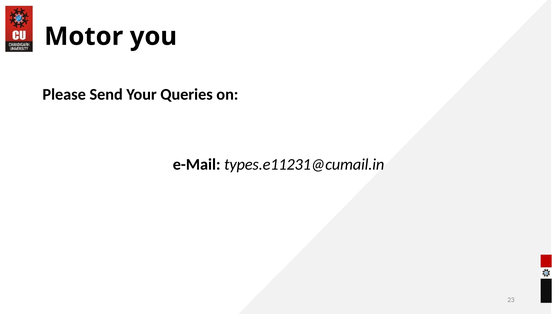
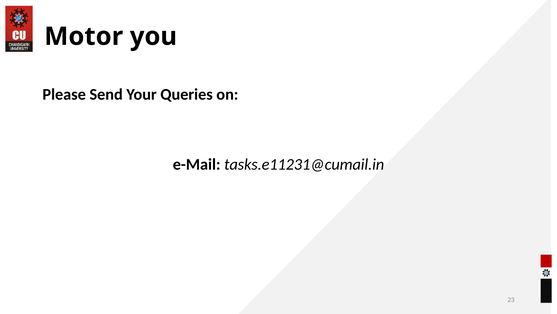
types.e11231@cumail.in: types.e11231@cumail.in -> tasks.e11231@cumail.in
